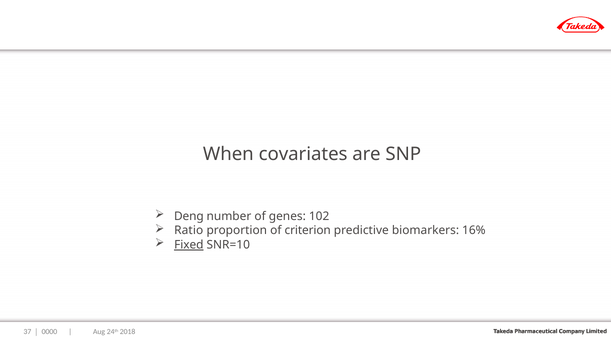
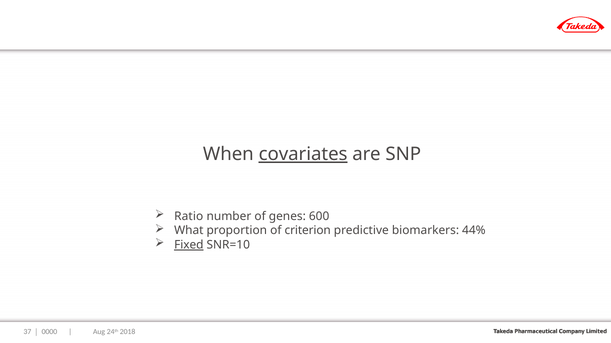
covariates underline: none -> present
Deng: Deng -> Ratio
102: 102 -> 600
Ratio: Ratio -> What
16%: 16% -> 44%
